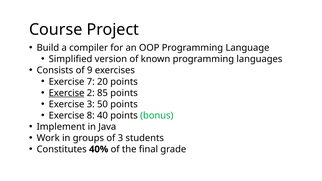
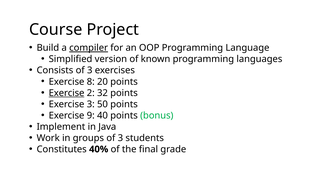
compiler underline: none -> present
Consists of 9: 9 -> 3
7: 7 -> 8
85: 85 -> 32
8: 8 -> 9
